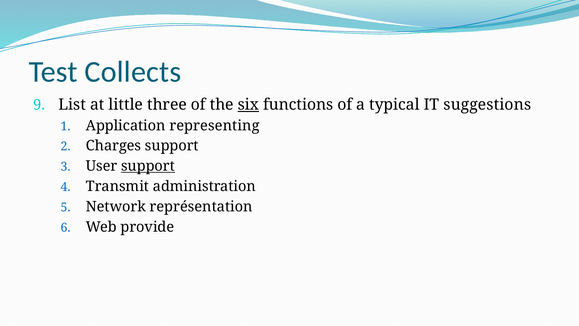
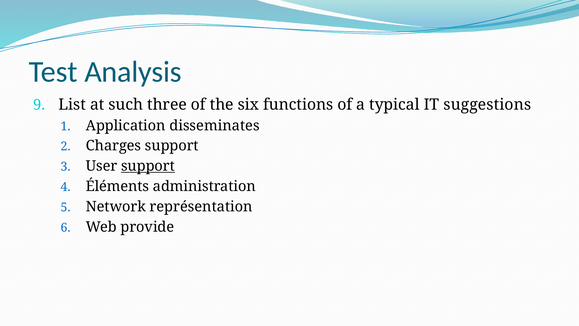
Collects: Collects -> Analysis
little: little -> such
six underline: present -> none
representing: representing -> disseminates
Transmit: Transmit -> Éléments
